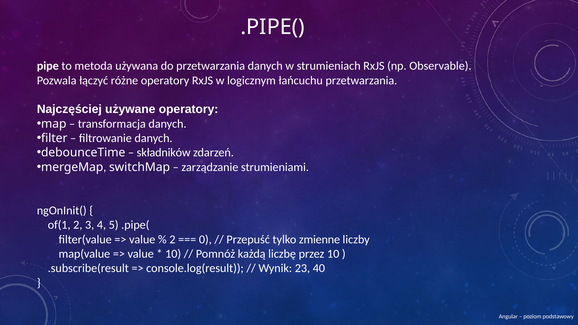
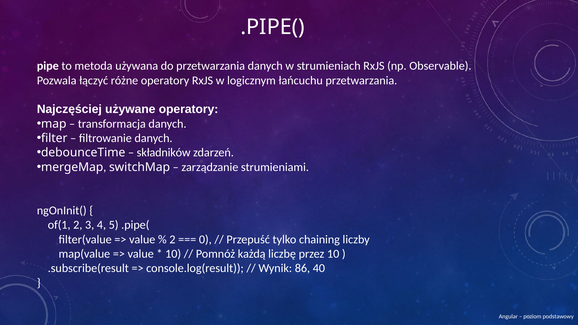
zmienne: zmienne -> chaining
23: 23 -> 86
